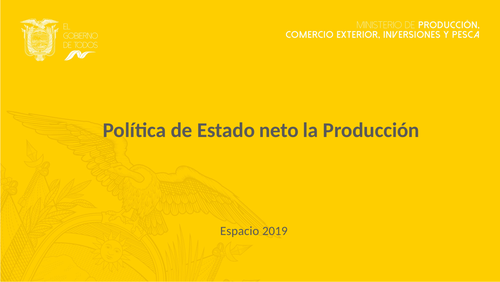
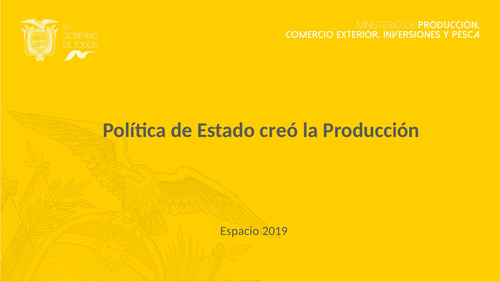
neto: neto -> creó
